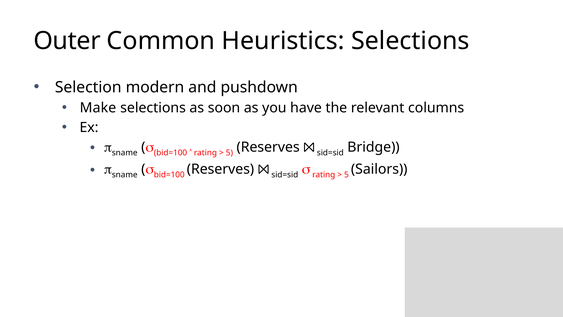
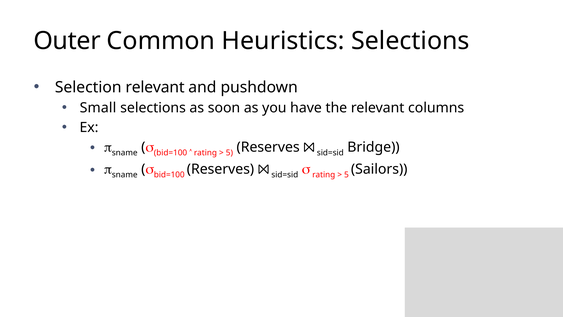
Selection modern: modern -> relevant
Make: Make -> Small
